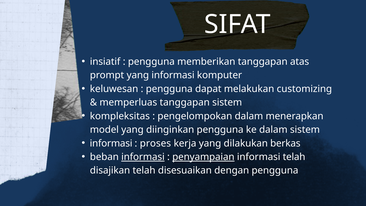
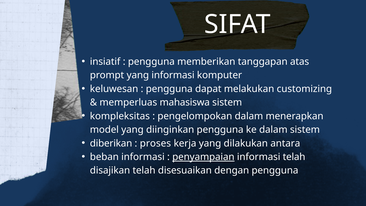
memperluas tanggapan: tanggapan -> mahasiswa
informasi at (111, 143): informasi -> diberikan
berkas: berkas -> antara
informasi at (143, 157) underline: present -> none
